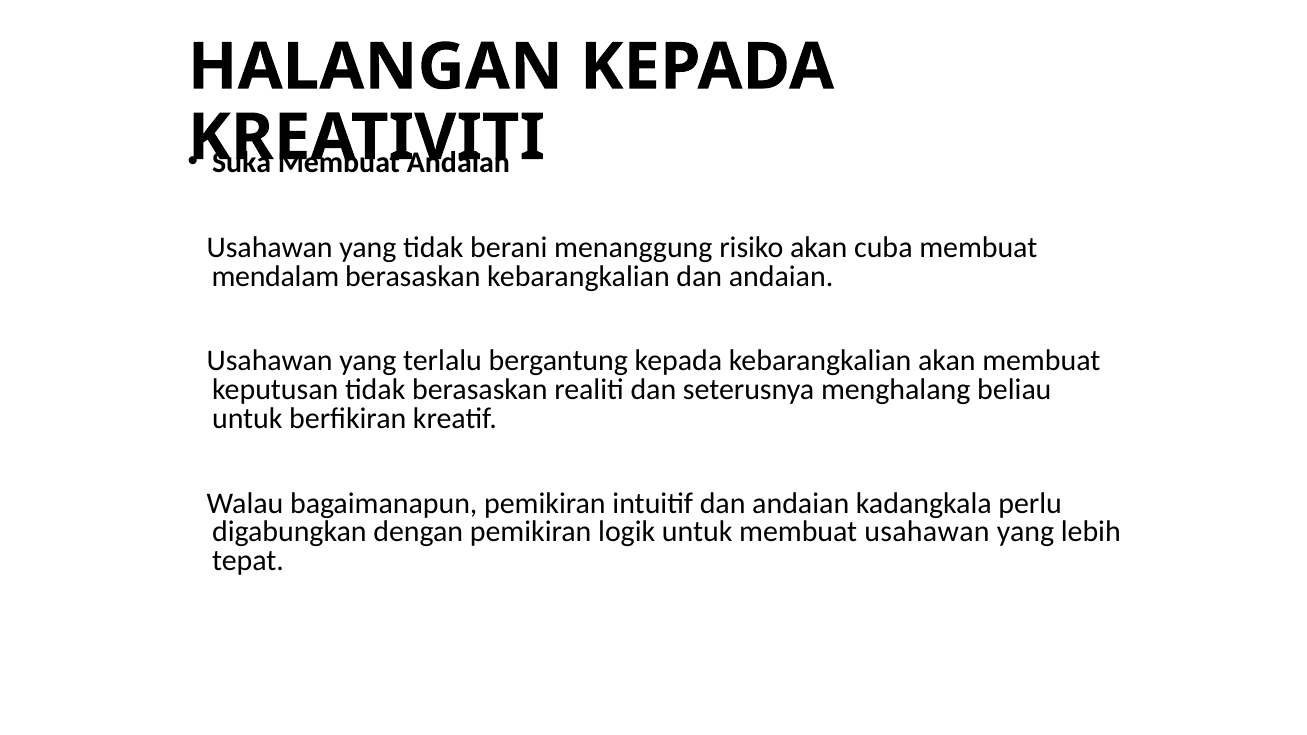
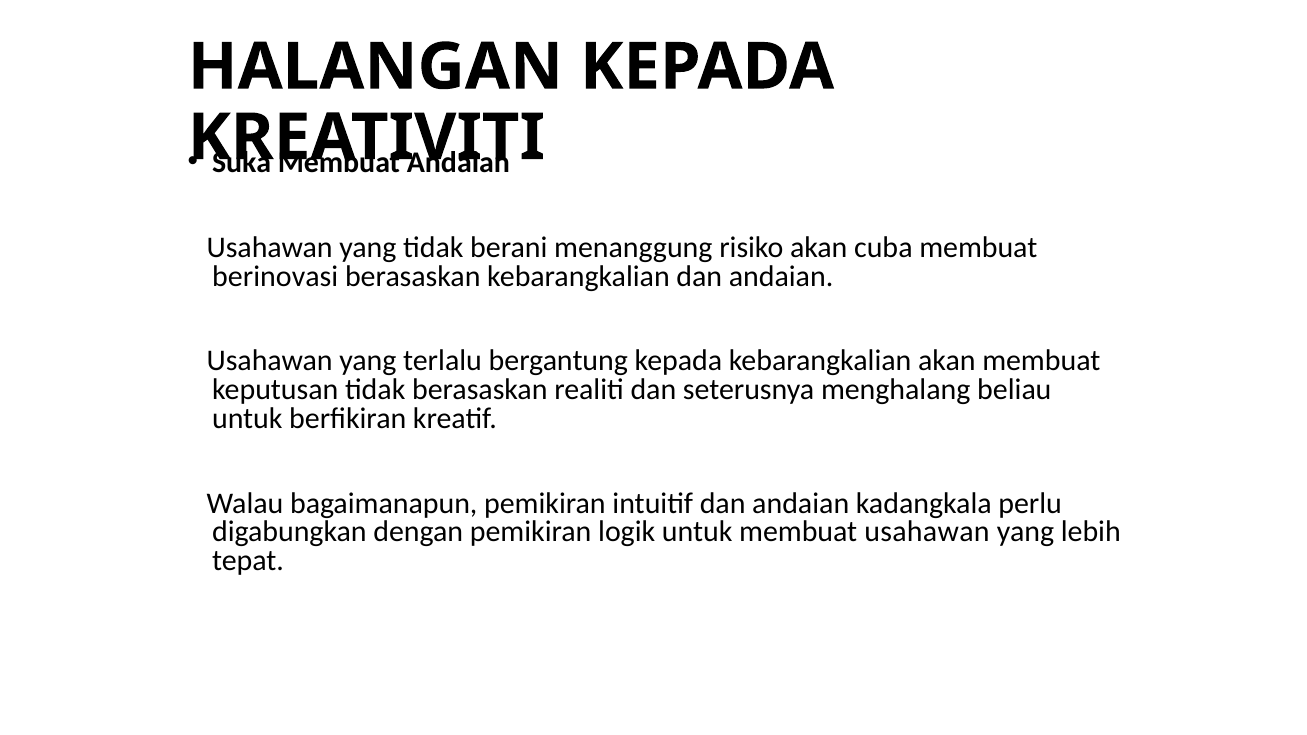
mendalam: mendalam -> berinovasi
